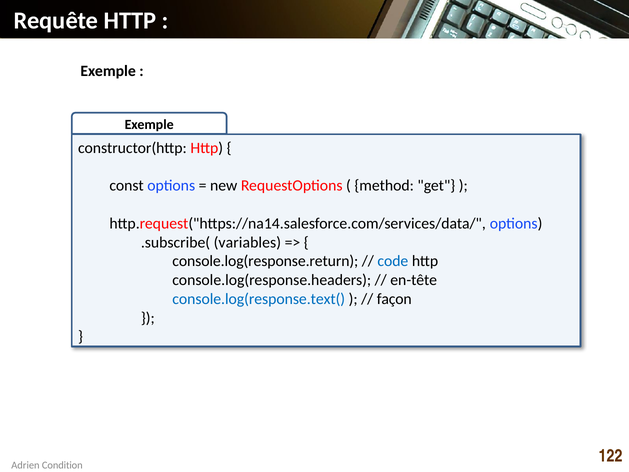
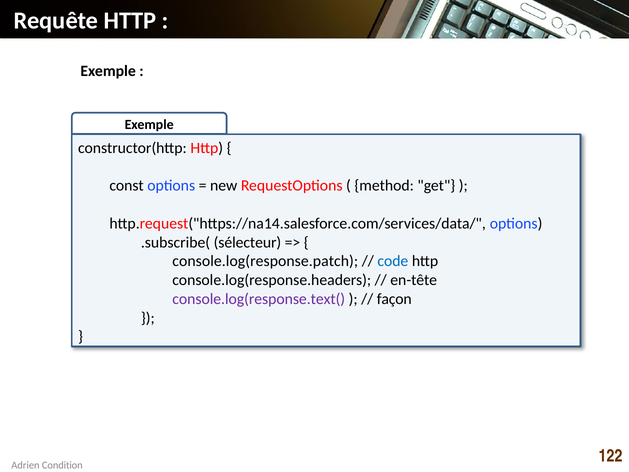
variables: variables -> sélecteur
console.log(response.return: console.log(response.return -> console.log(response.patch
console.log(response.text( colour: blue -> purple
